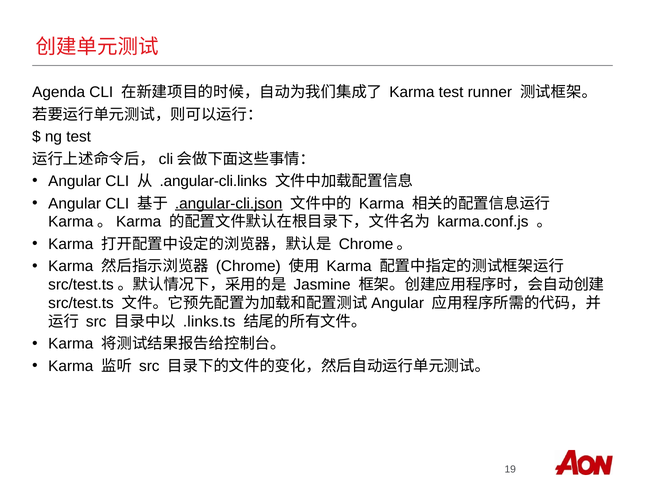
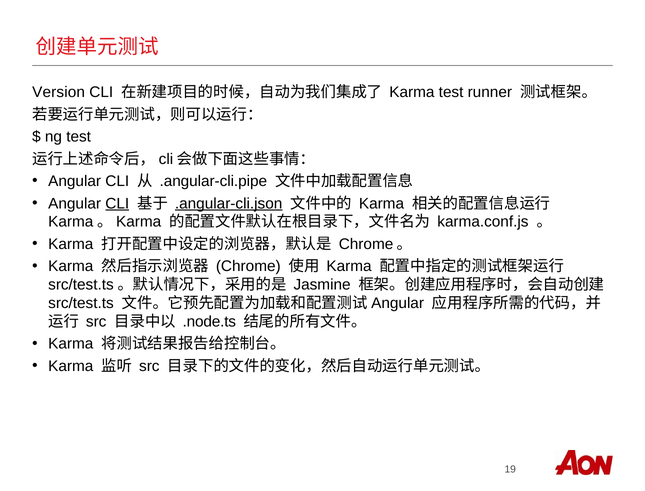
Agenda: Agenda -> Version
.angular-cli.links: .angular-cli.links -> .angular-cli.pipe
CLI at (117, 204) underline: none -> present
.links.ts: .links.ts -> .node.ts
